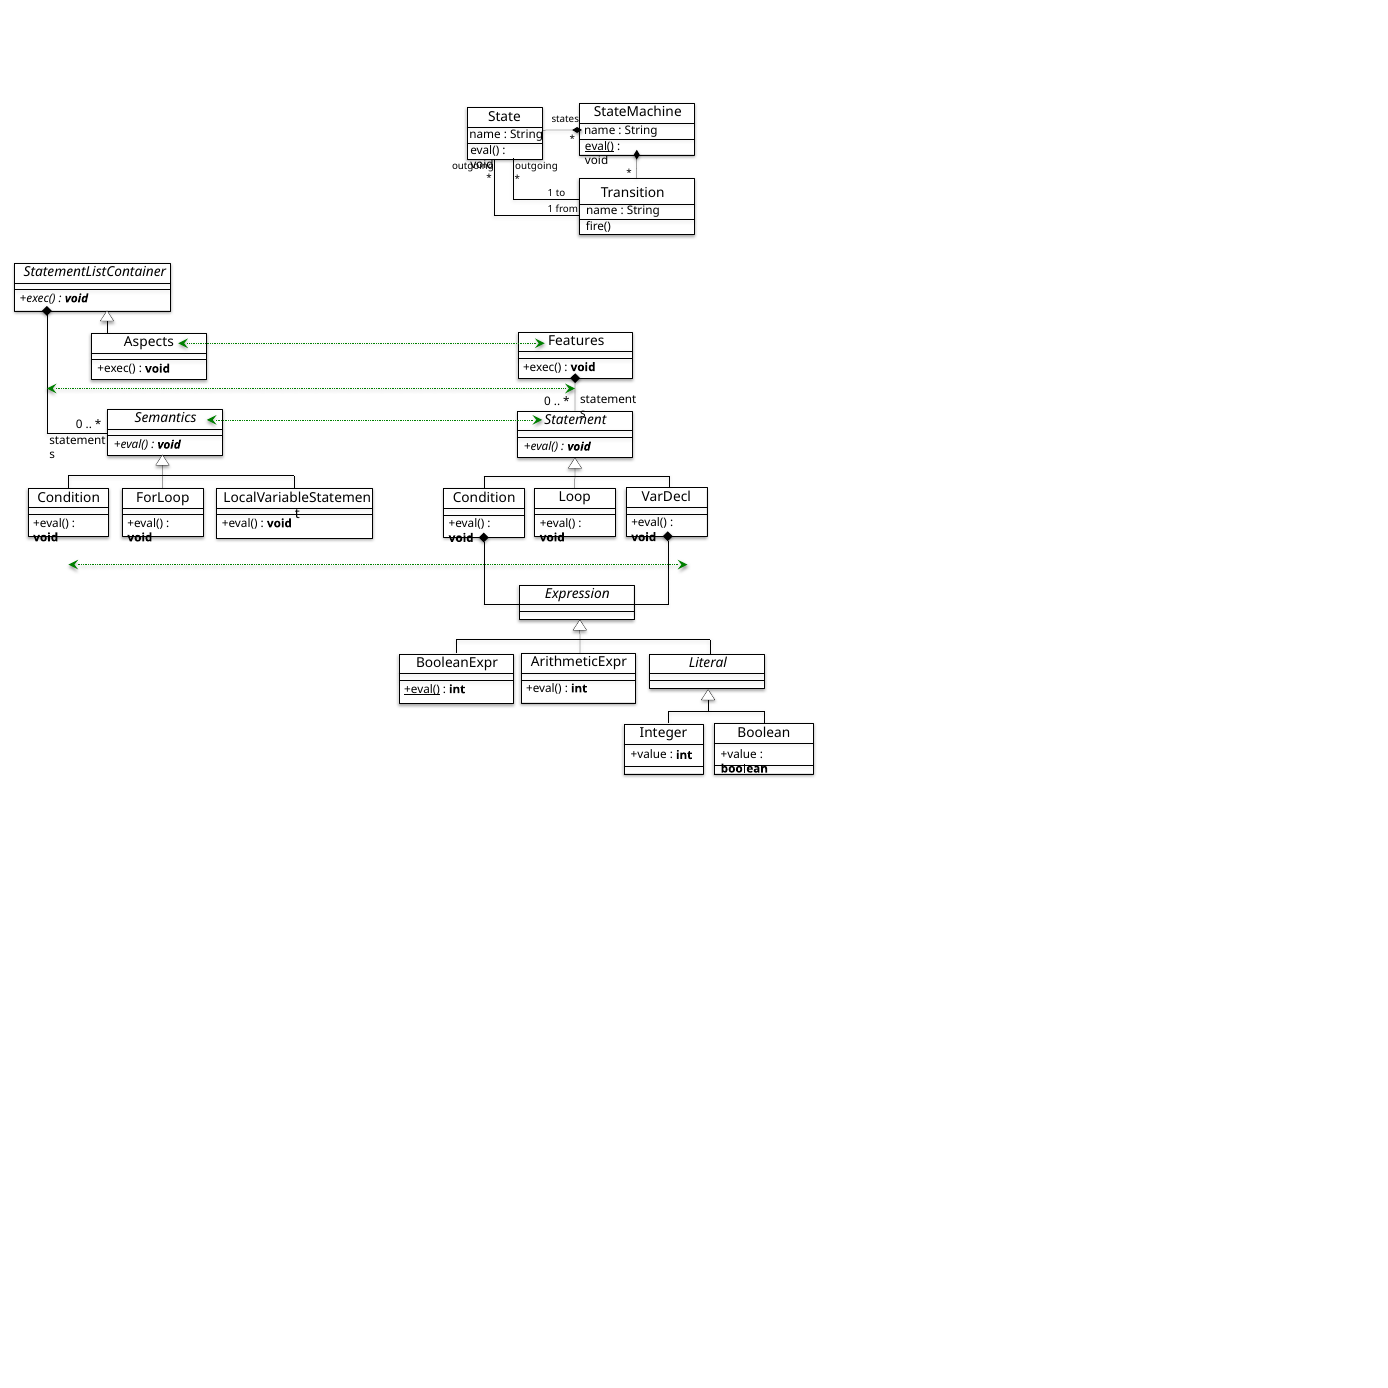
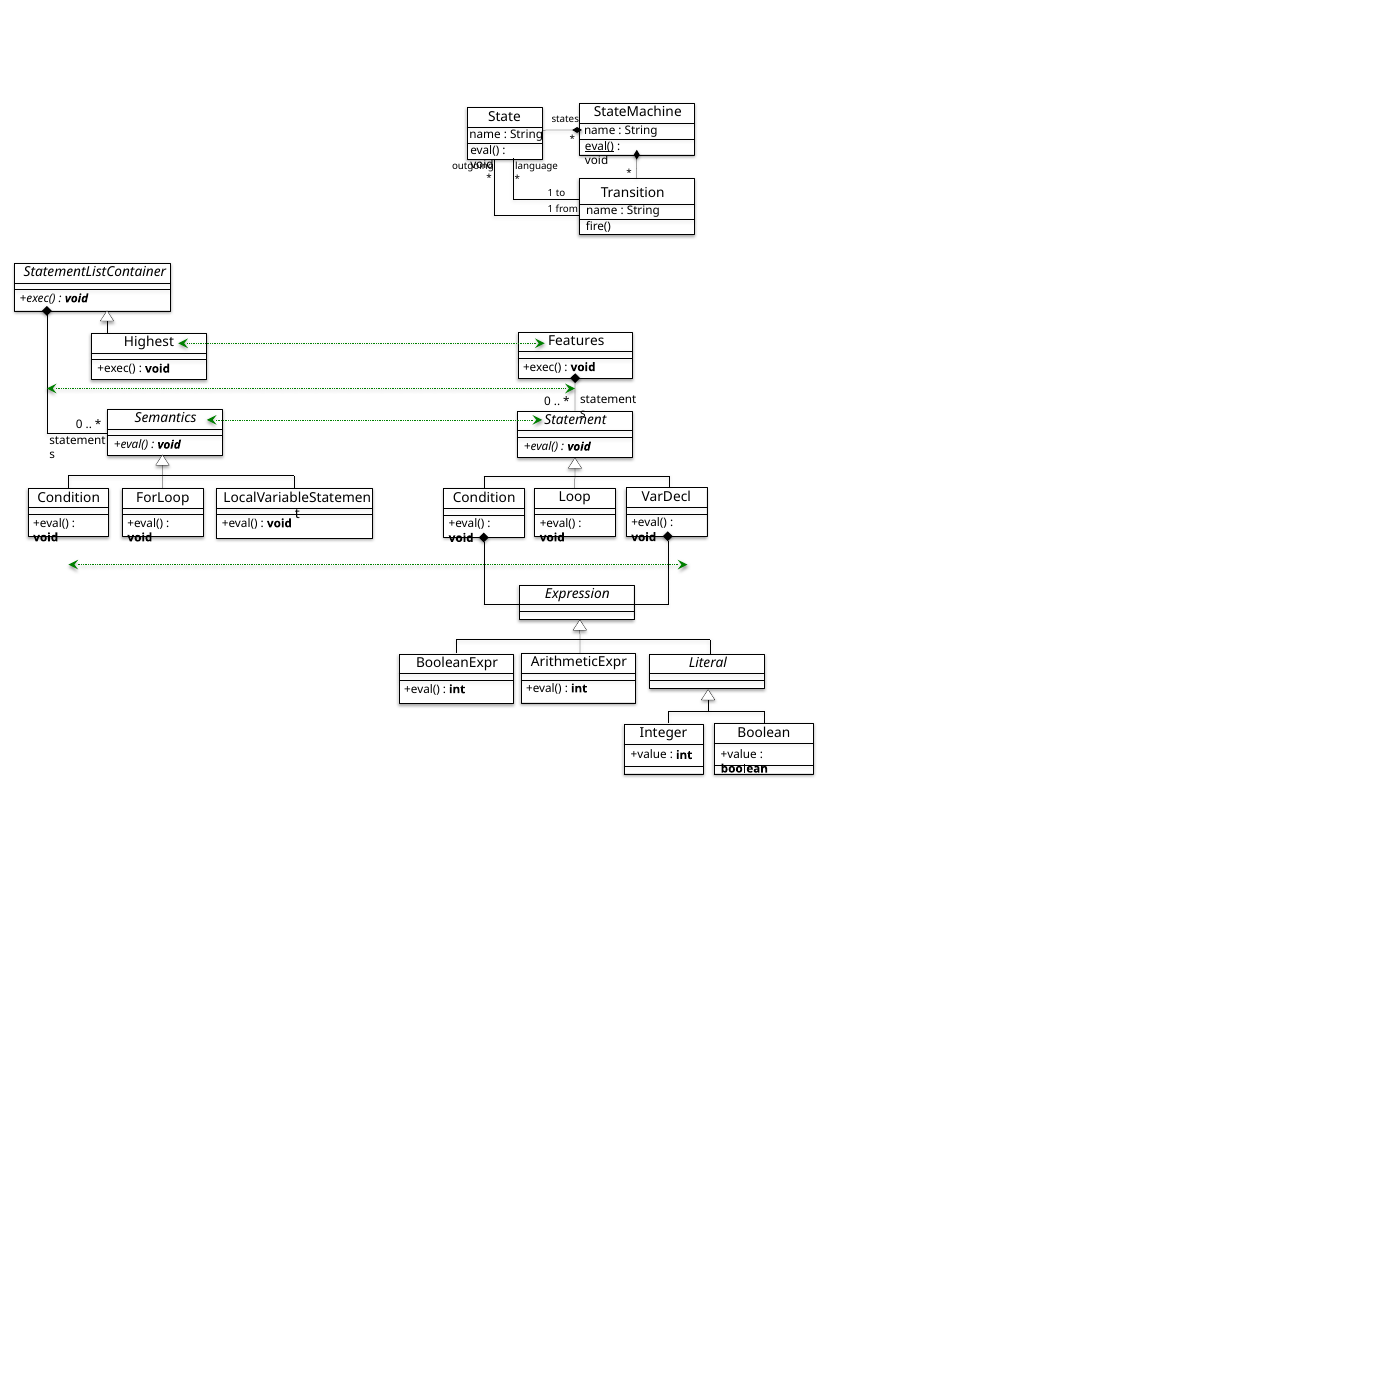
outgoing at (536, 166): outgoing -> language
Aspects: Aspects -> Highest
+eval( at (422, 689) underline: present -> none
